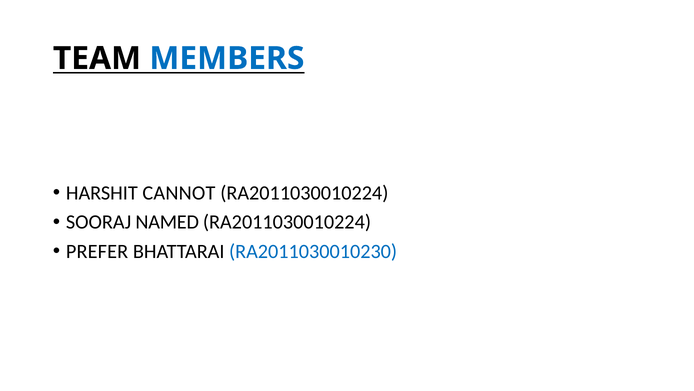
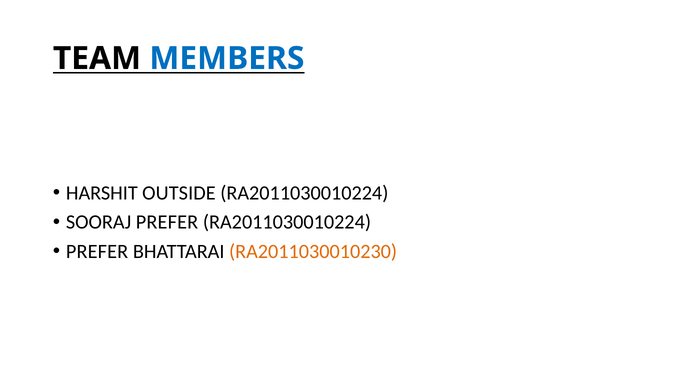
CANNOT: CANNOT -> OUTSIDE
SOORAJ NAMED: NAMED -> PREFER
RA2011030010230 colour: blue -> orange
